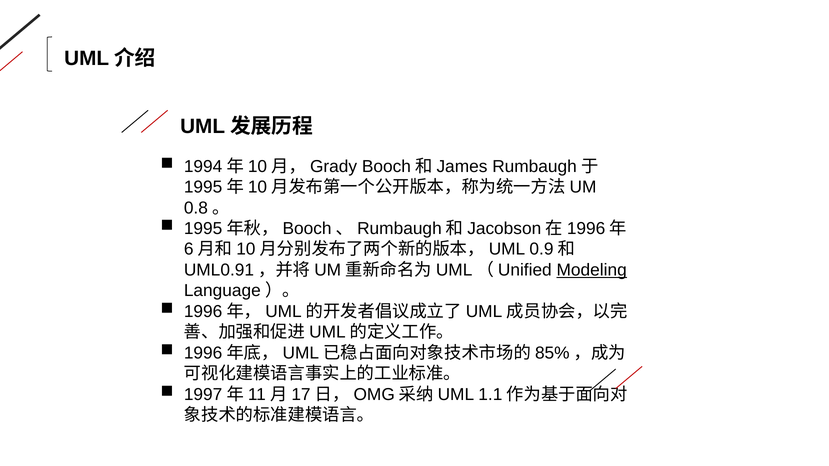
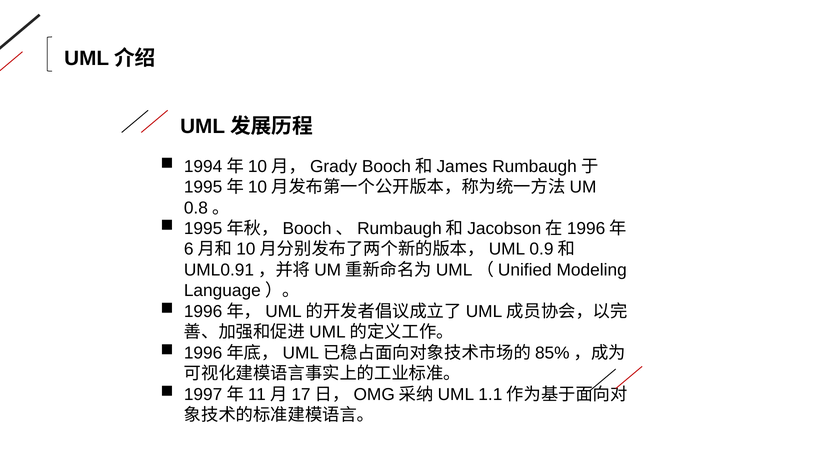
Modeling underline: present -> none
